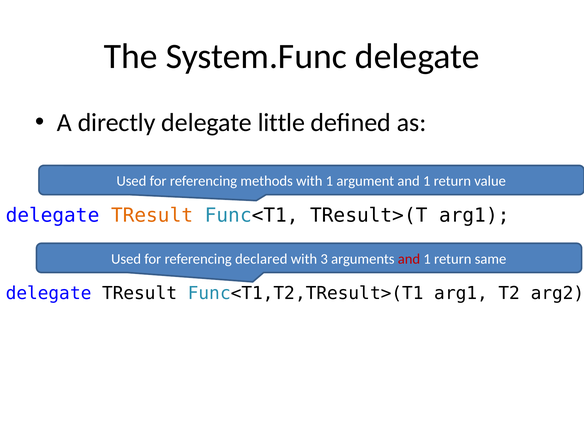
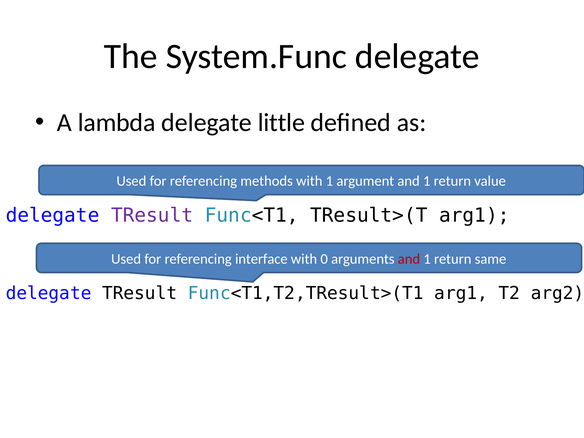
directly: directly -> lambda
TResult at (152, 215) colour: orange -> purple
declared: declared -> interface
3: 3 -> 0
